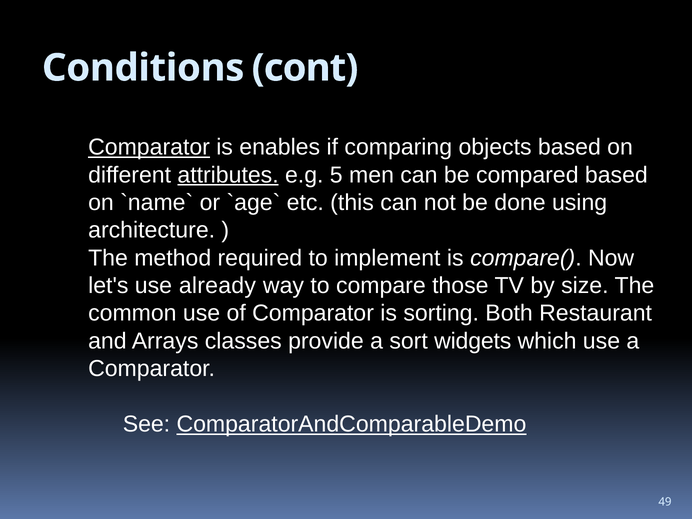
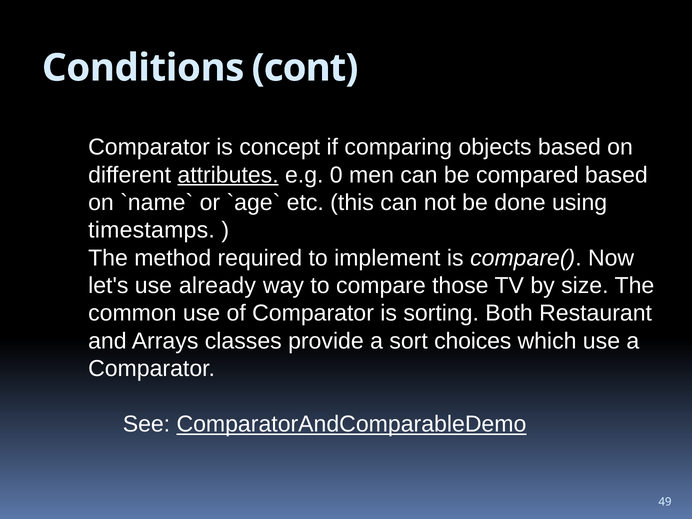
Comparator at (149, 147) underline: present -> none
enables: enables -> concept
5: 5 -> 0
architecture: architecture -> timestamps
widgets: widgets -> choices
